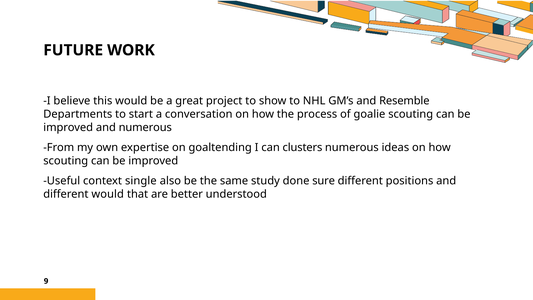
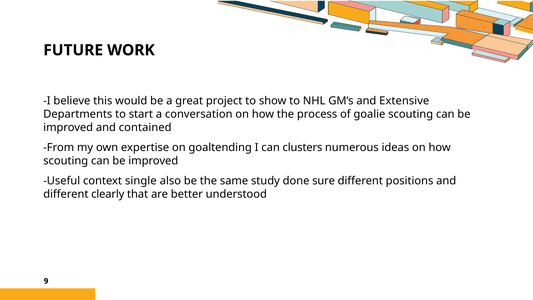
Resemble: Resemble -> Extensive
and numerous: numerous -> contained
different would: would -> clearly
